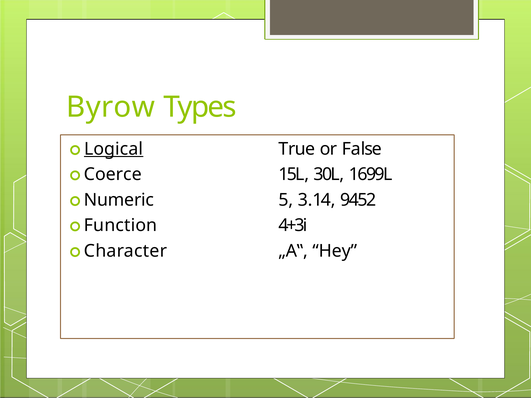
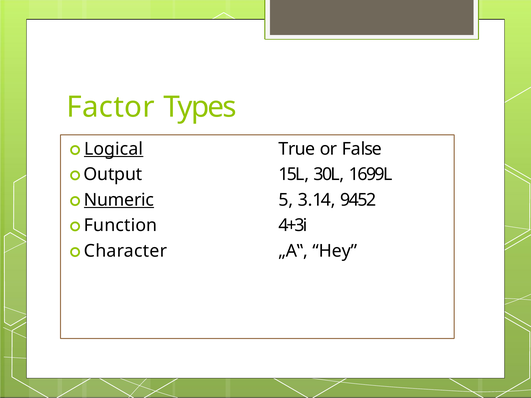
Byrow: Byrow -> Factor
Coerce: Coerce -> Output
Numeric underline: none -> present
